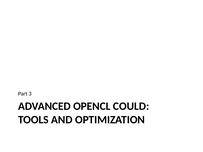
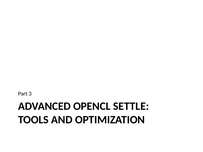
COULD: COULD -> SETTLE
